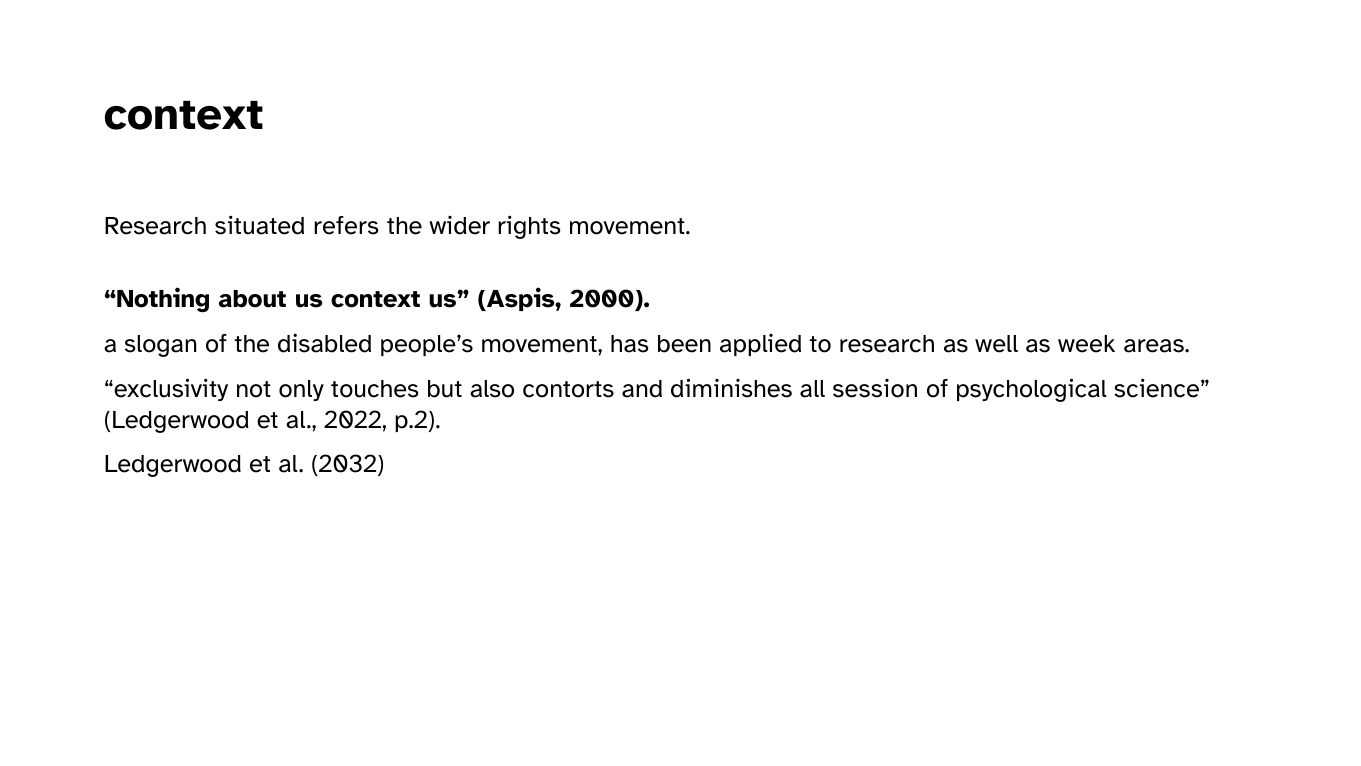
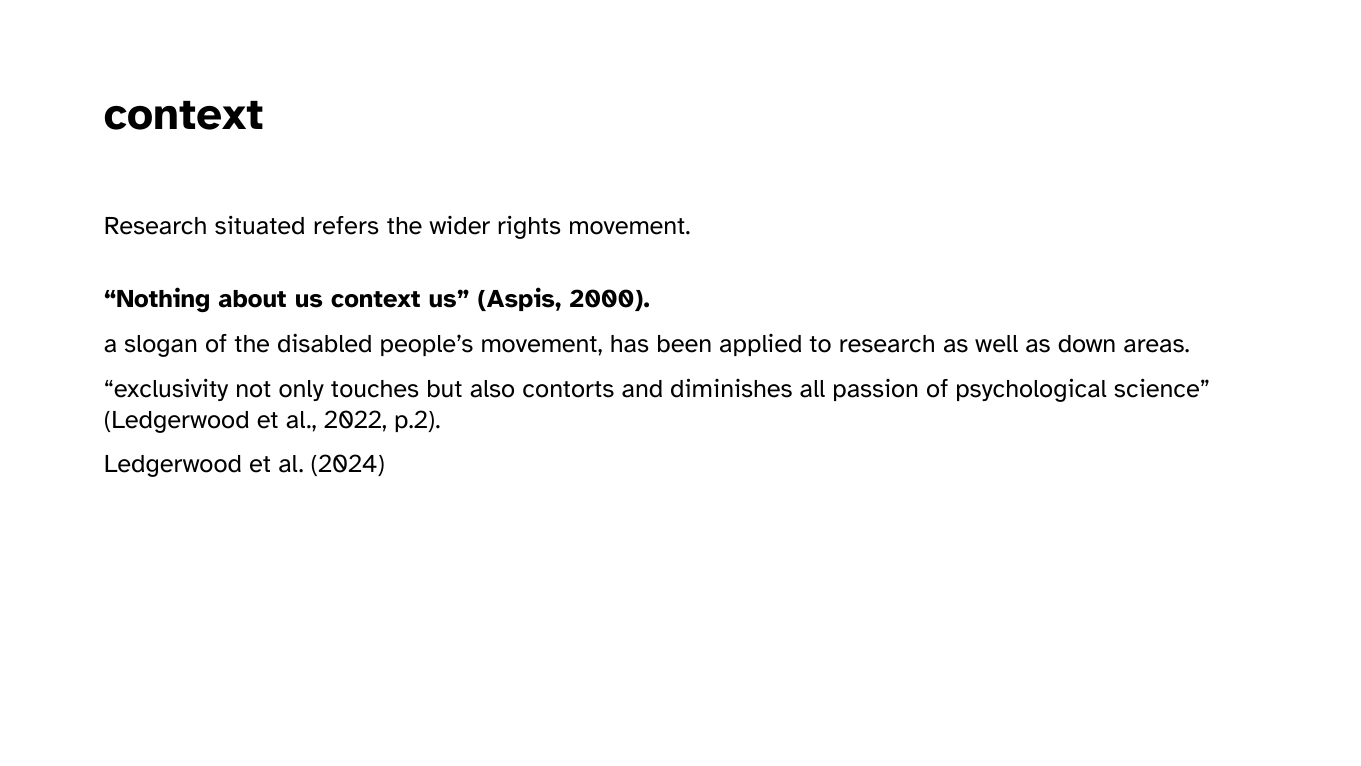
week: week -> down
session: session -> passion
2032: 2032 -> 2024
